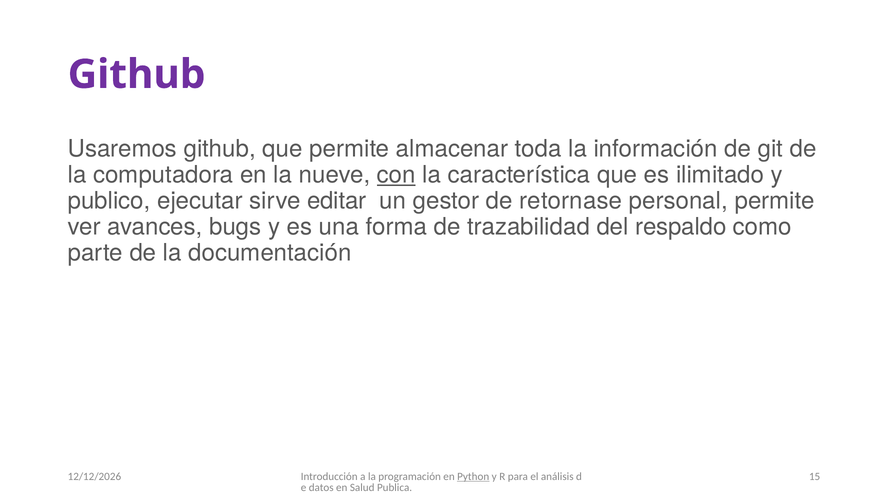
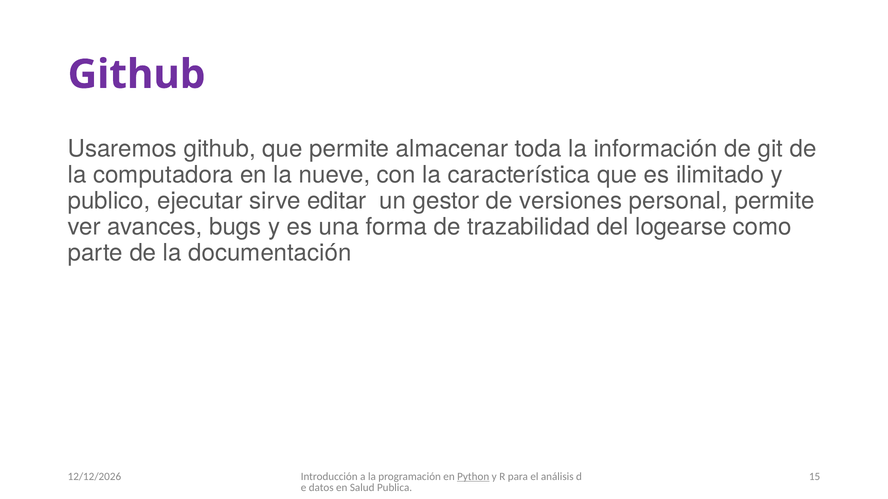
con underline: present -> none
retornase: retornase -> versiones
respaldo: respaldo -> logearse
